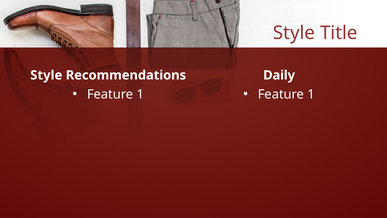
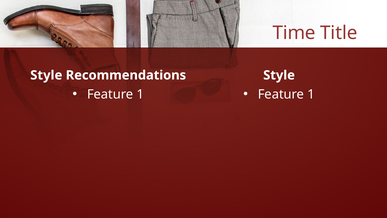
Style at (294, 33): Style -> Time
Daily at (279, 75): Daily -> Style
